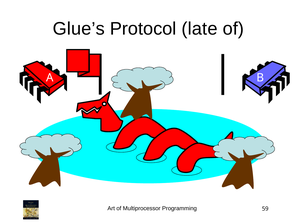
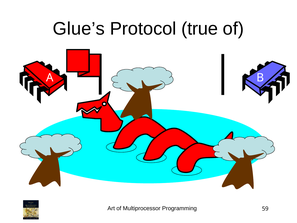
late: late -> true
